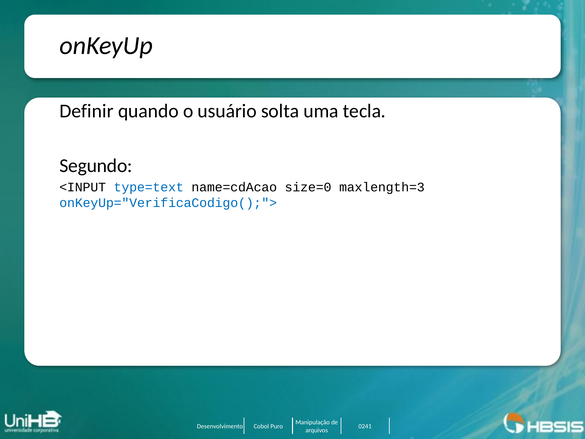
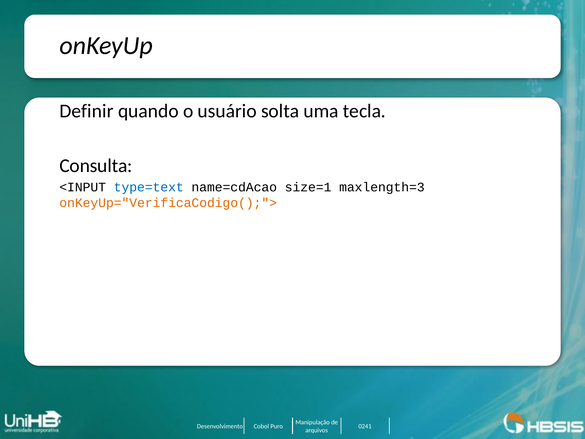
Segundo: Segundo -> Consulta
size=0: size=0 -> size=1
onKeyUp="VerificaCodigo();"> colour: blue -> orange
